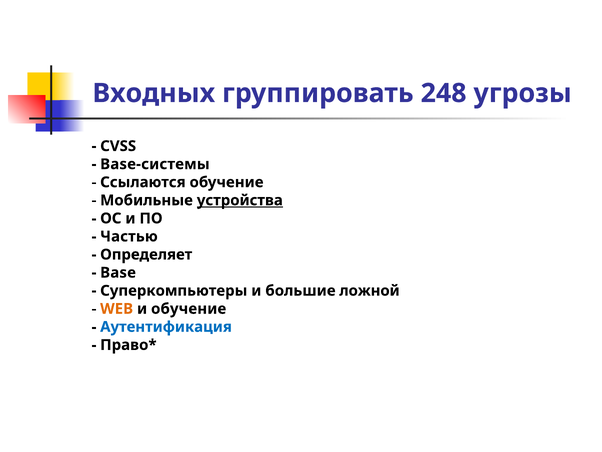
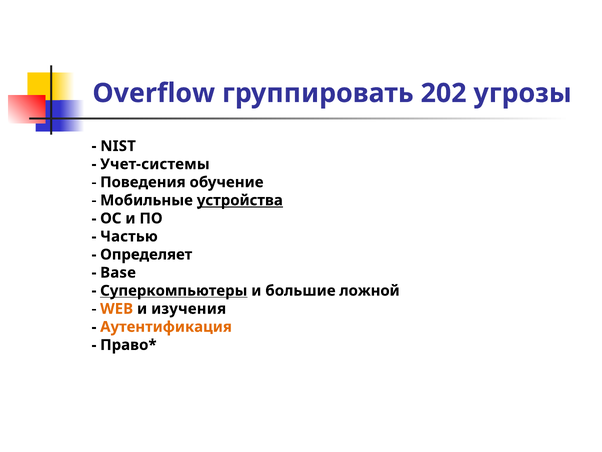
Входных: Входных -> Overflow
248: 248 -> 202
CVSS: CVSS -> NIST
Base-системы: Base-системы -> Учет-системы
Ссылаются: Ссылаются -> Поведения
Суперкомпьютеры underline: none -> present
и обучение: обучение -> изучения
Аутентификация colour: blue -> orange
